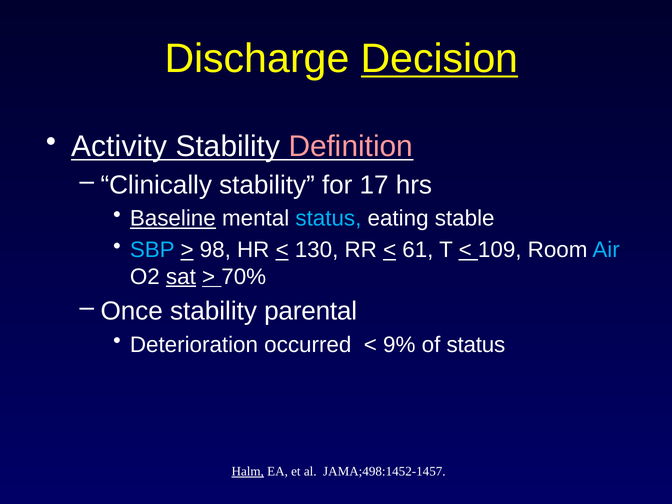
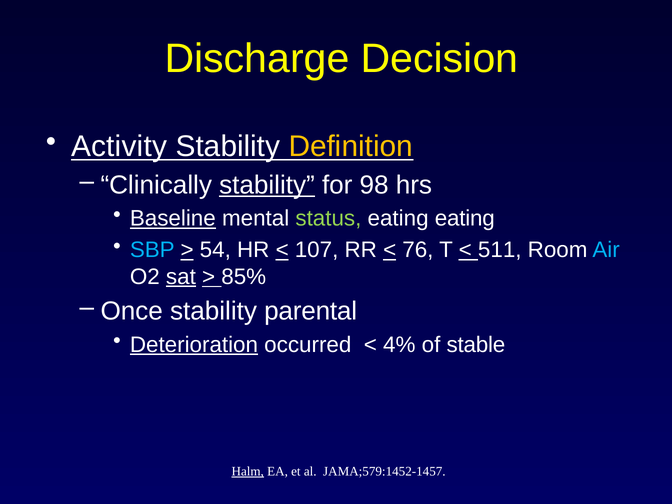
Decision underline: present -> none
Definition colour: pink -> yellow
stability at (267, 185) underline: none -> present
17: 17 -> 98
status at (328, 219) colour: light blue -> light green
eating stable: stable -> eating
98: 98 -> 54
130: 130 -> 107
61: 61 -> 76
109: 109 -> 511
70%: 70% -> 85%
Deterioration underline: none -> present
9%: 9% -> 4%
of status: status -> stable
JAMA;498:1452-1457: JAMA;498:1452-1457 -> JAMA;579:1452-1457
